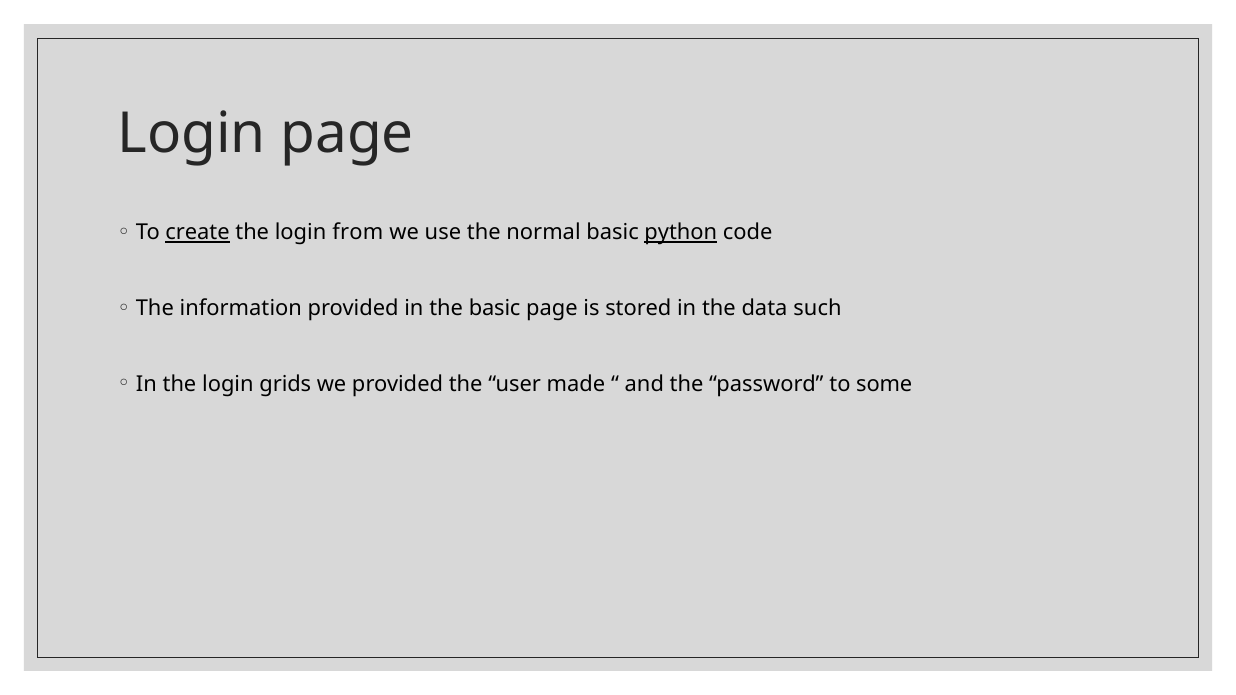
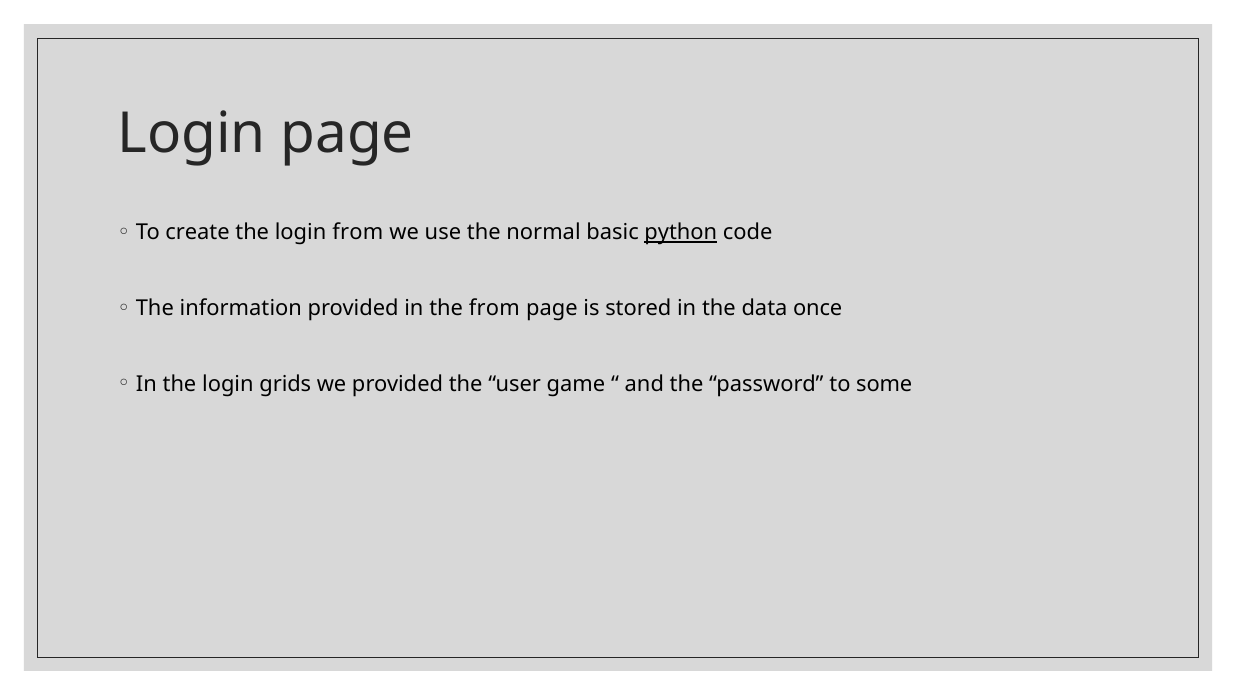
create underline: present -> none
the basic: basic -> from
such: such -> once
made: made -> game
